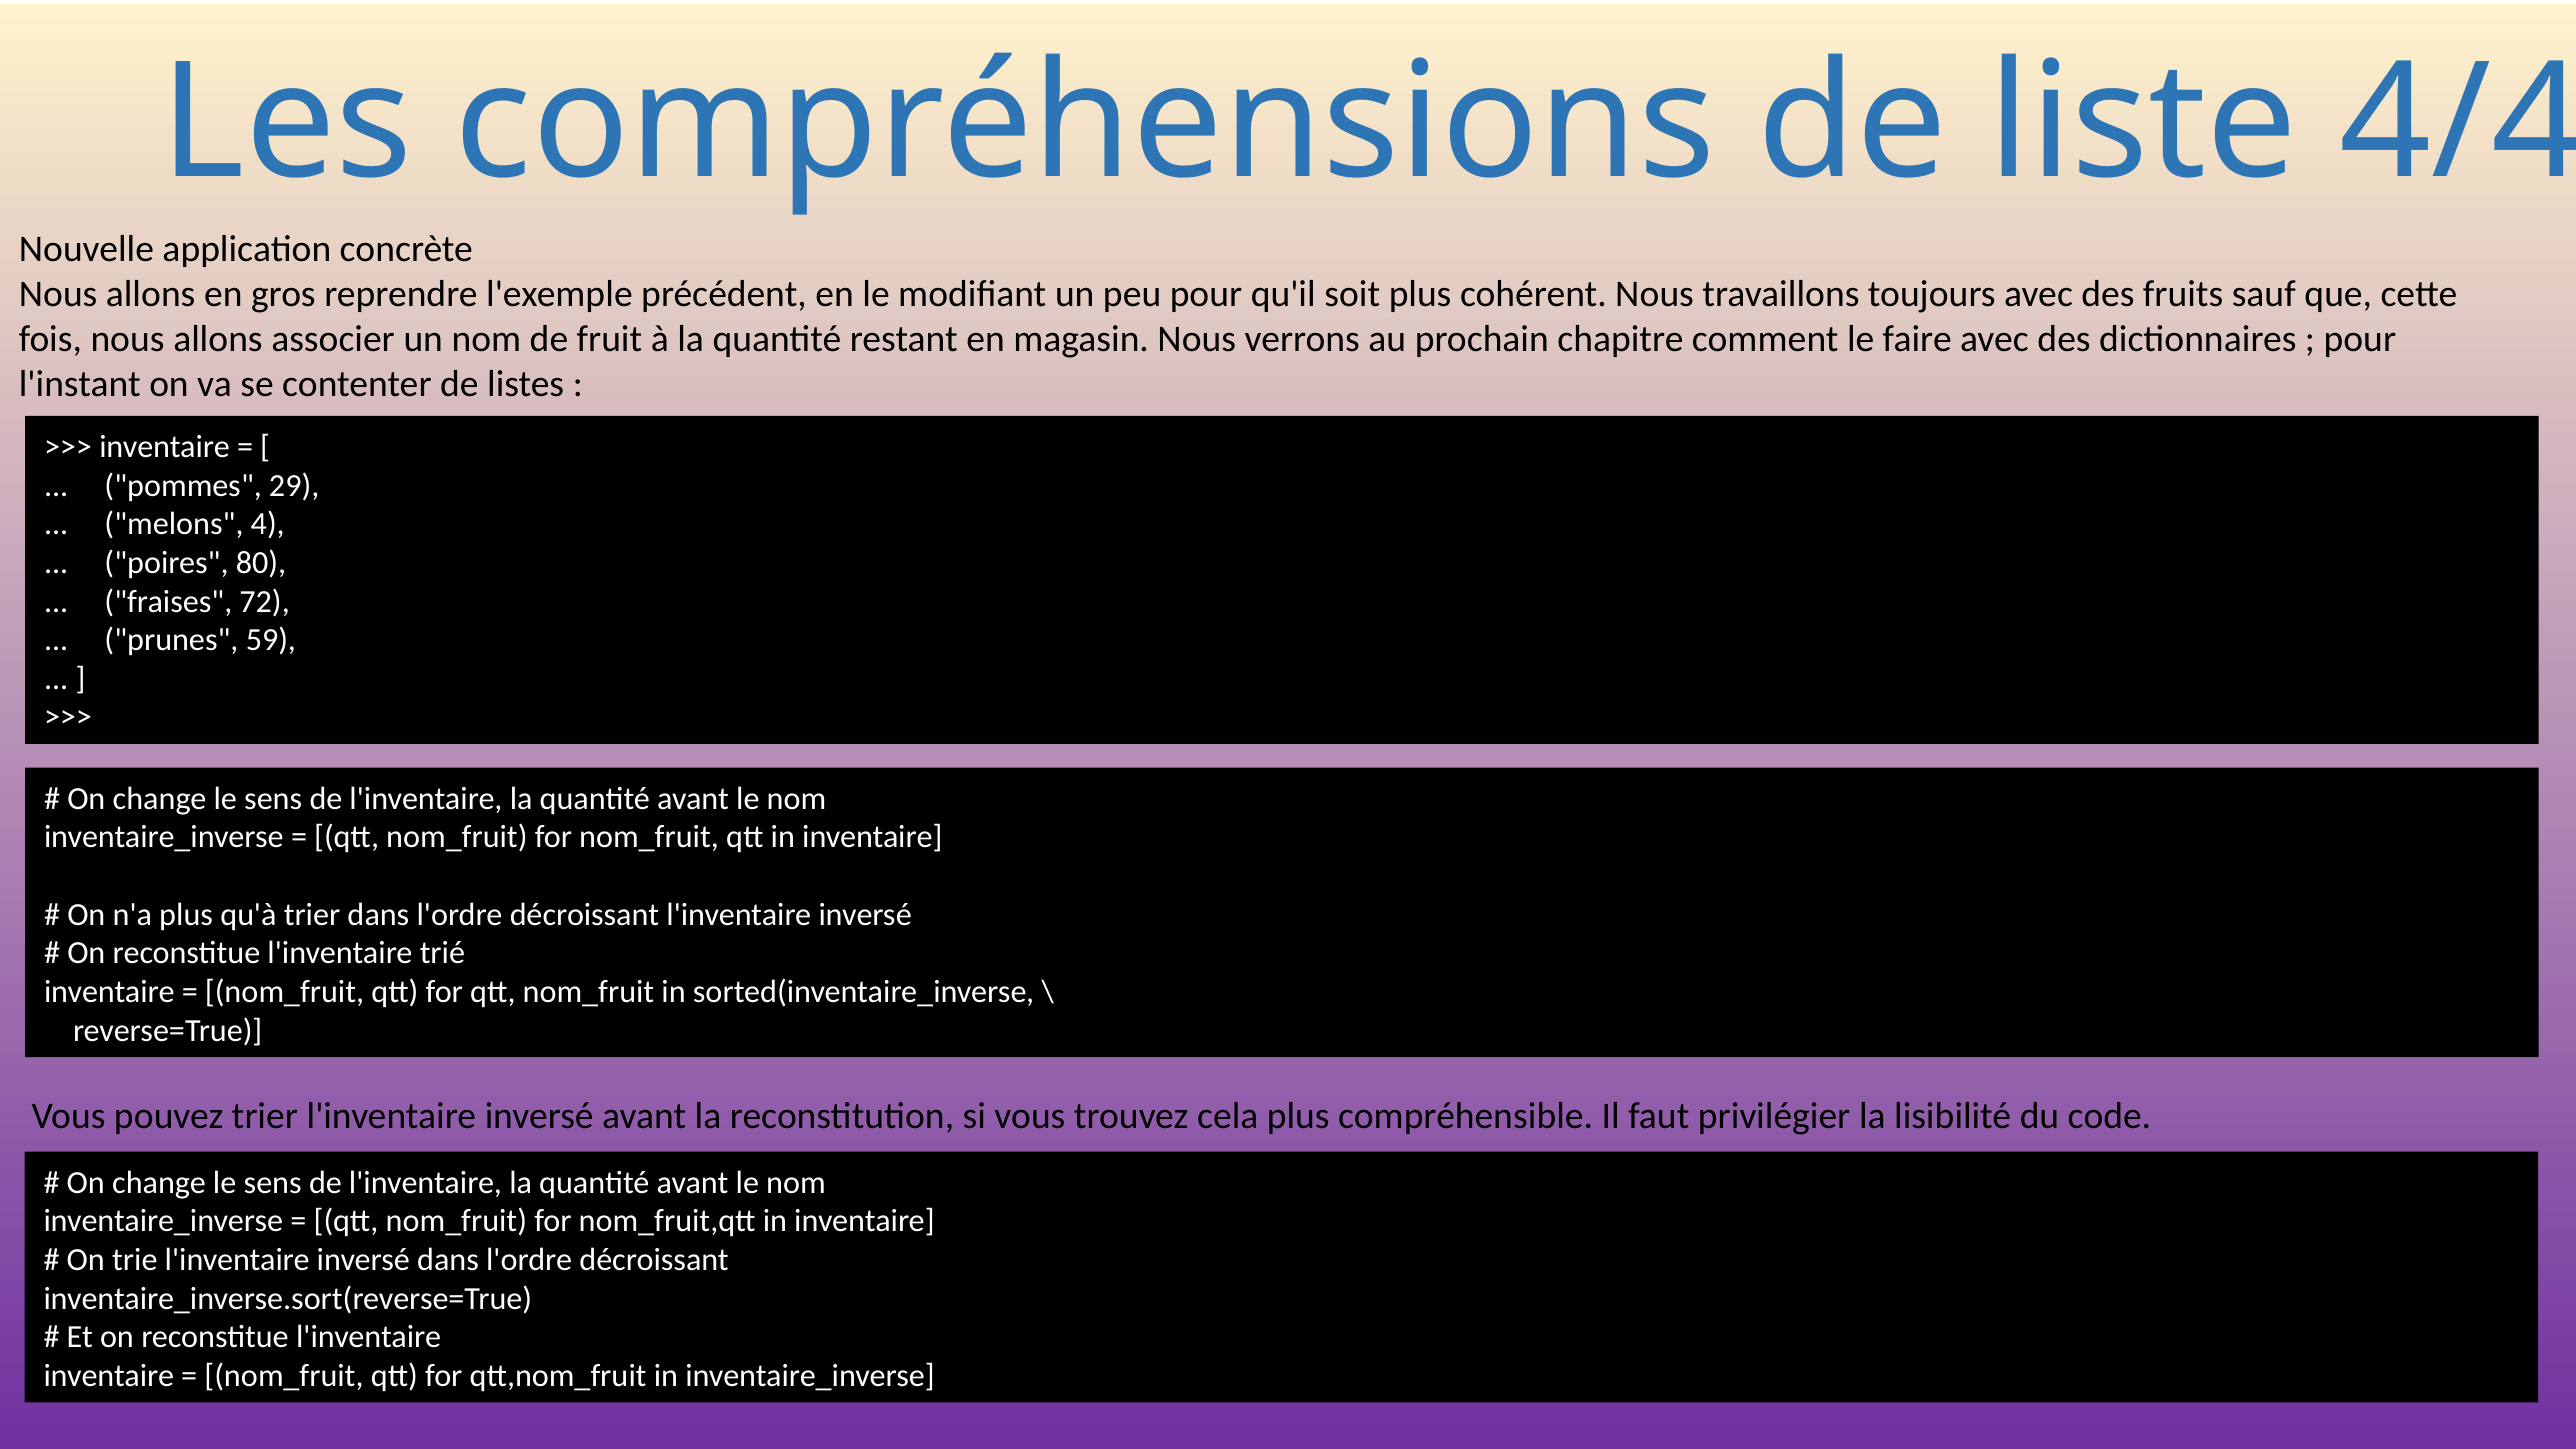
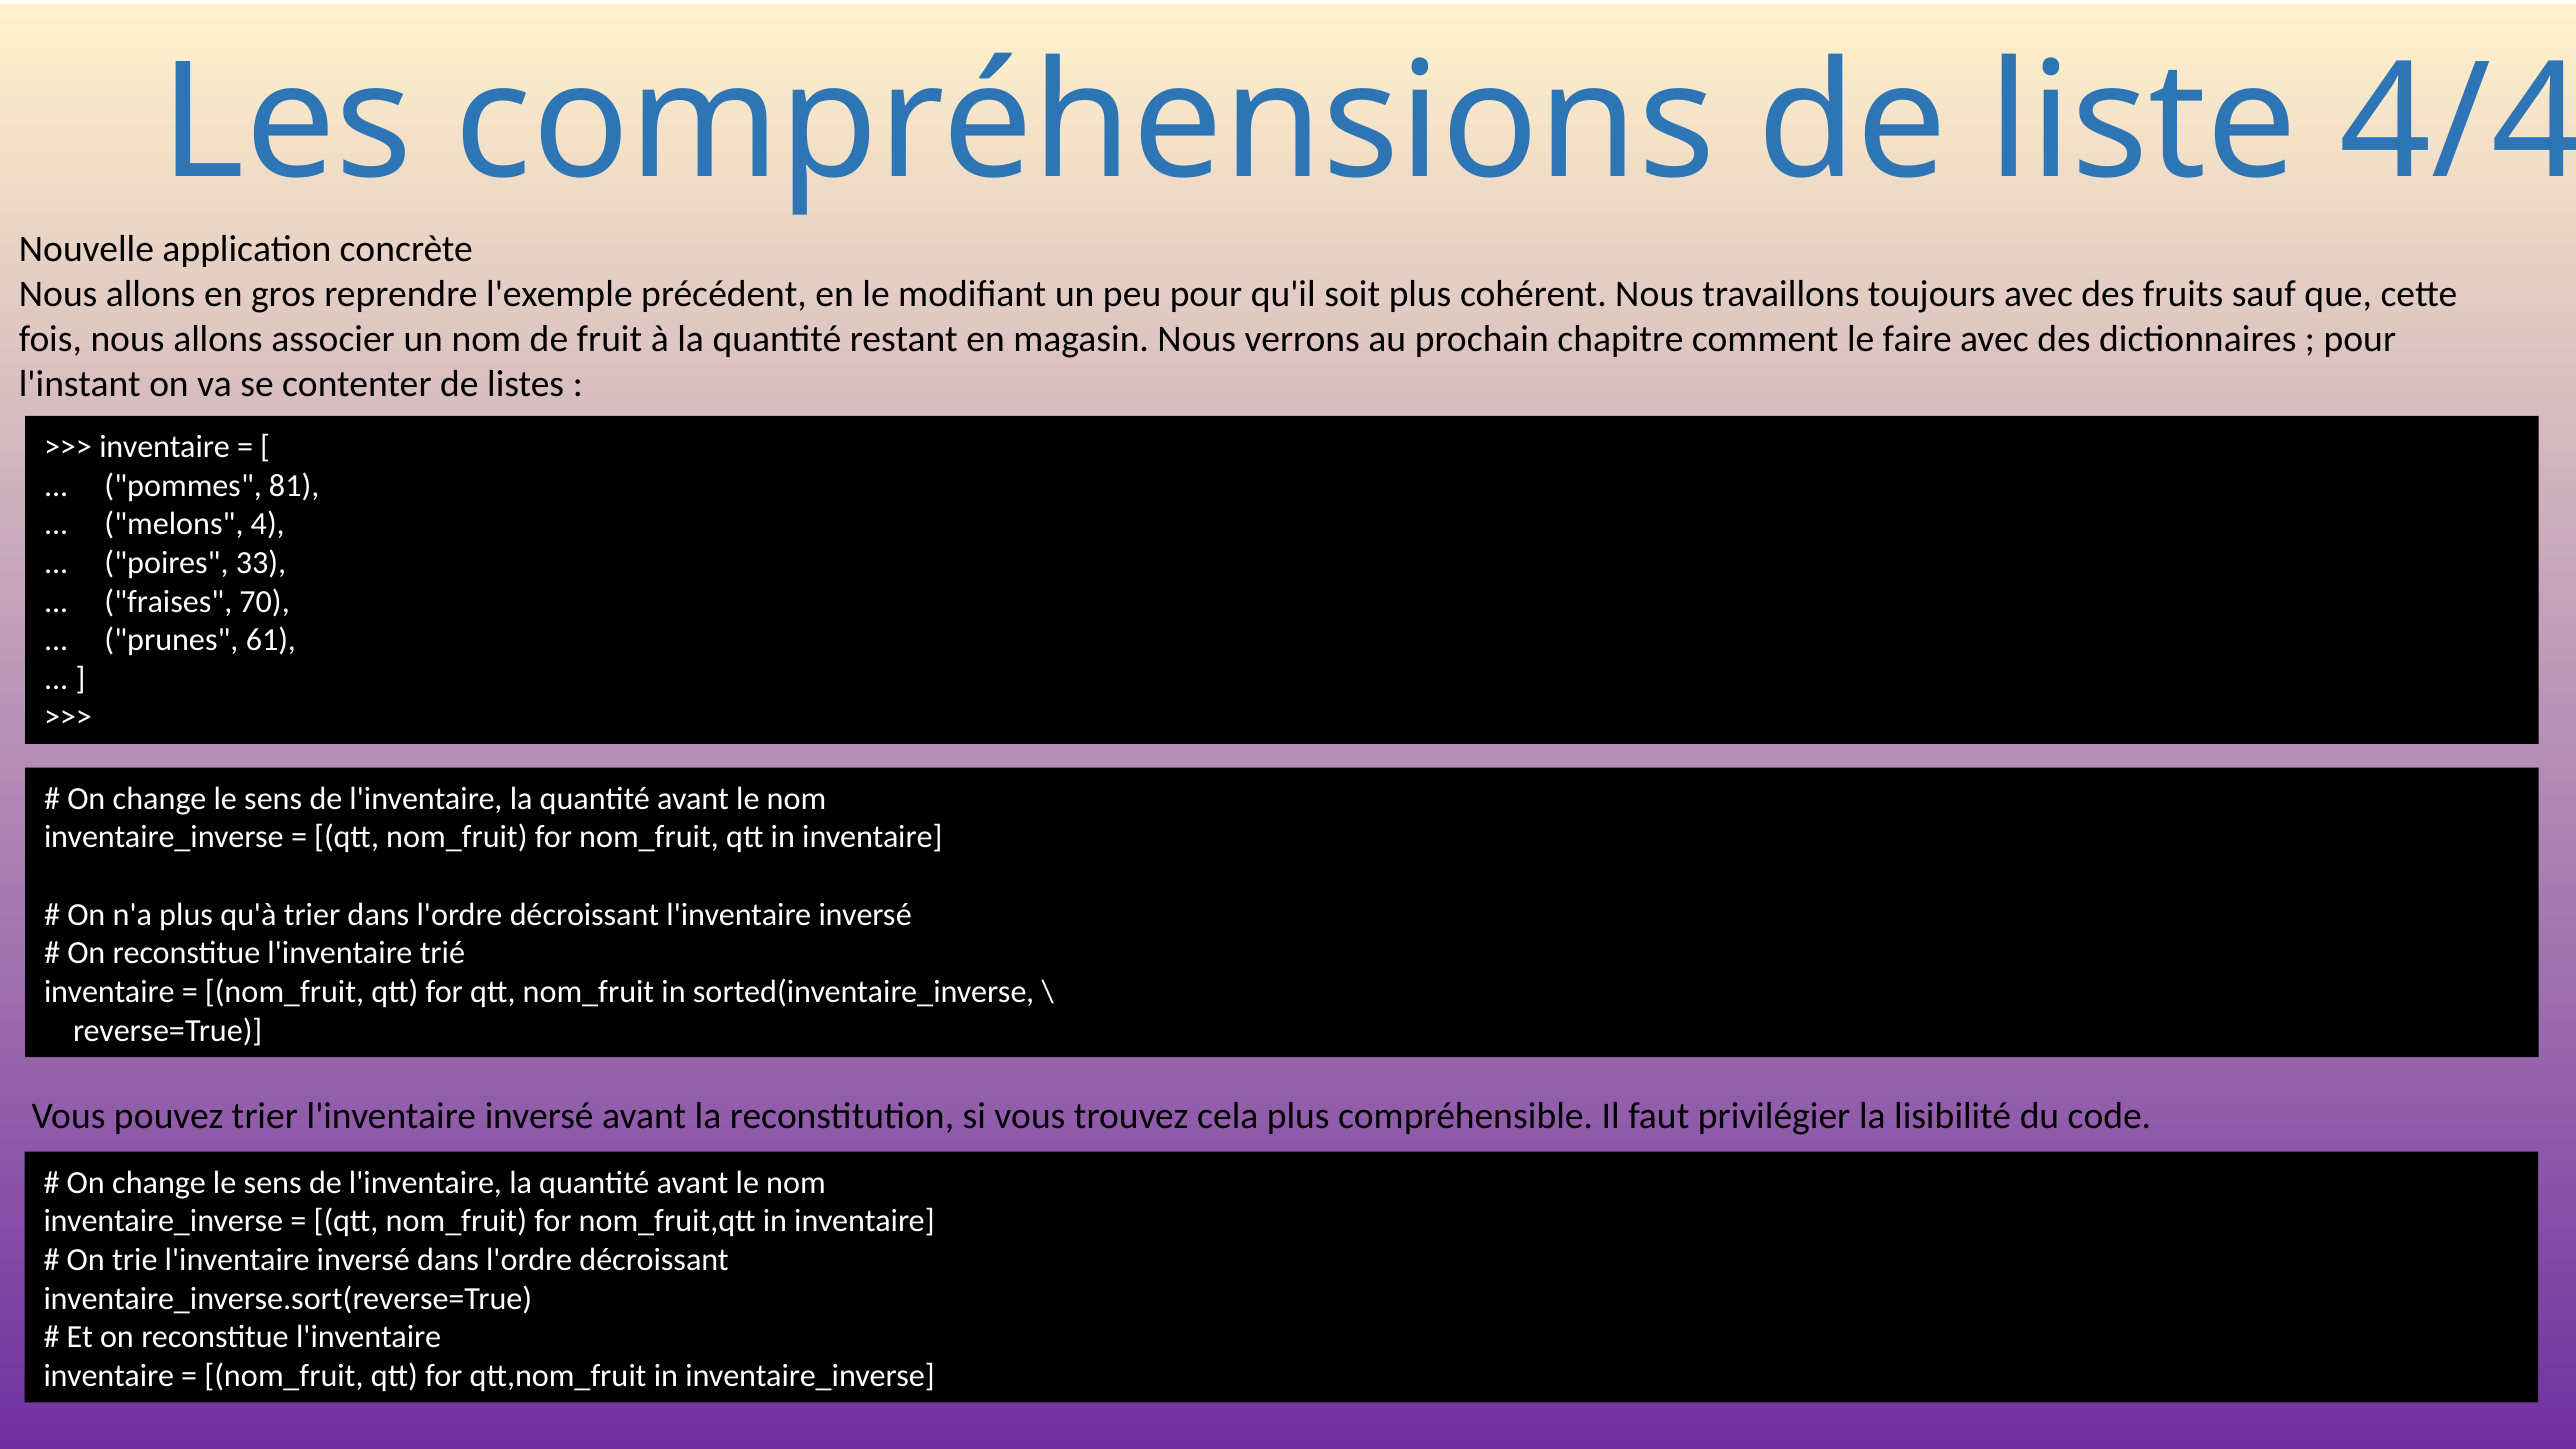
29: 29 -> 81
80: 80 -> 33
72: 72 -> 70
59: 59 -> 61
